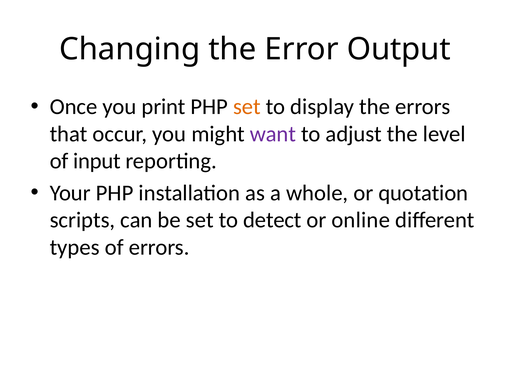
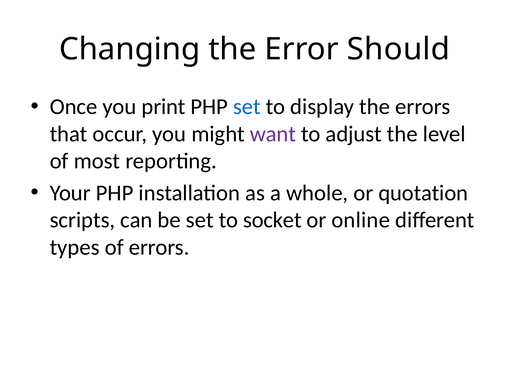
Output: Output -> Should
set at (247, 107) colour: orange -> blue
input: input -> most
detect: detect -> socket
